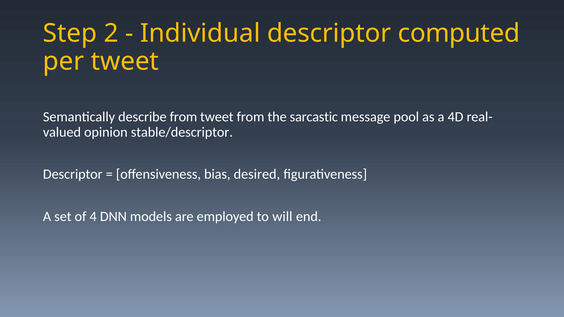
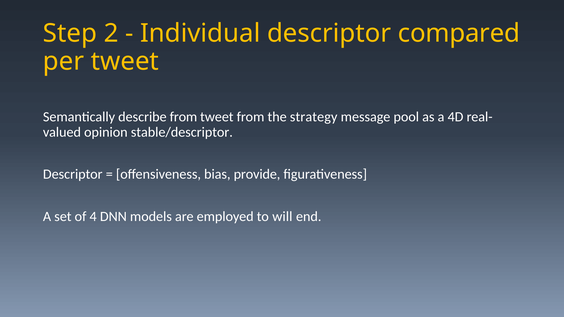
computed: computed -> compared
sarcastic: sarcastic -> strategy
desired: desired -> provide
